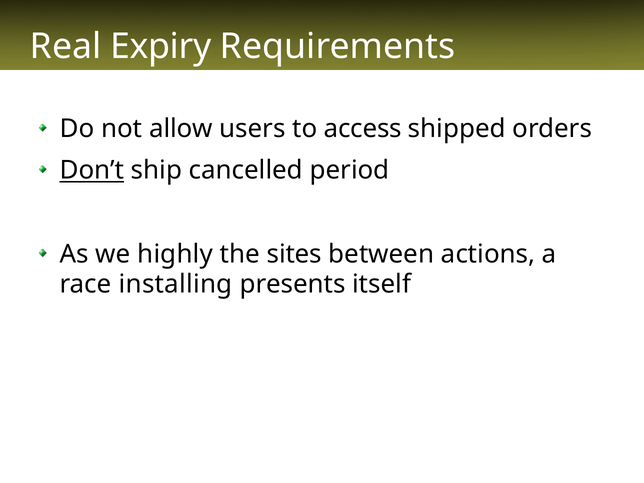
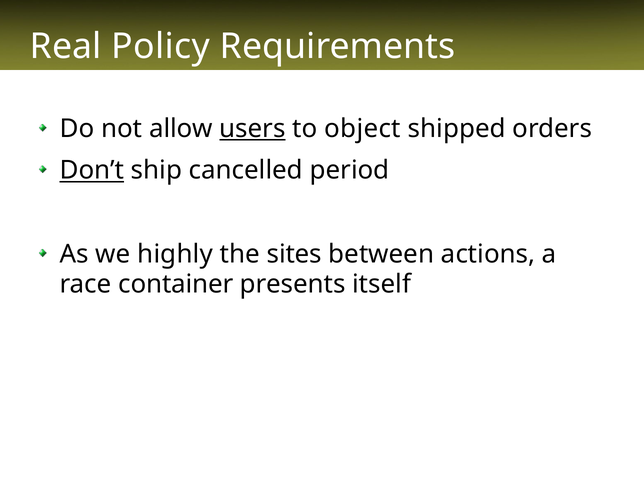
Expiry: Expiry -> Policy
users underline: none -> present
access: access -> object
installing: installing -> container
